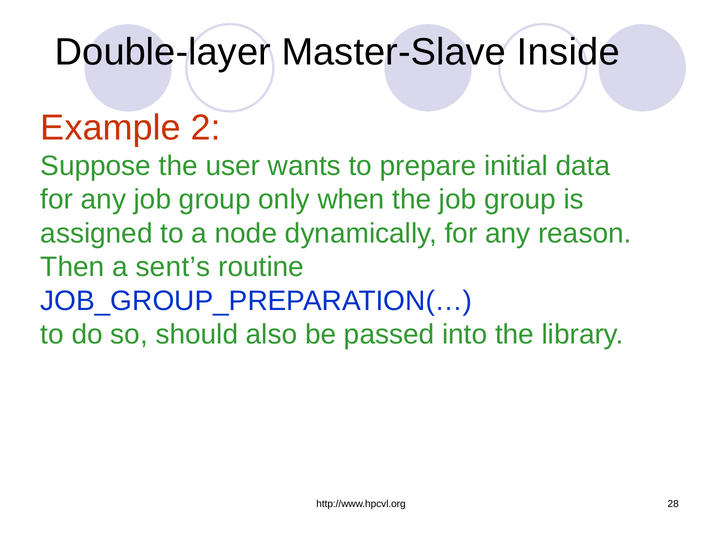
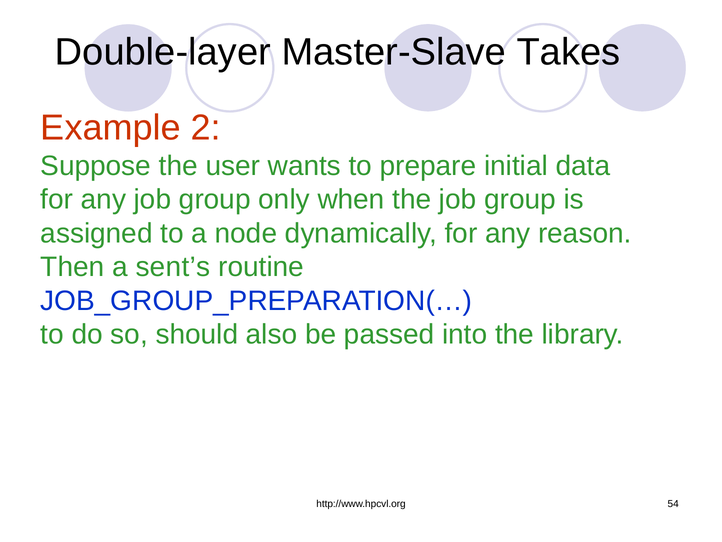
Inside: Inside -> Takes
28: 28 -> 54
